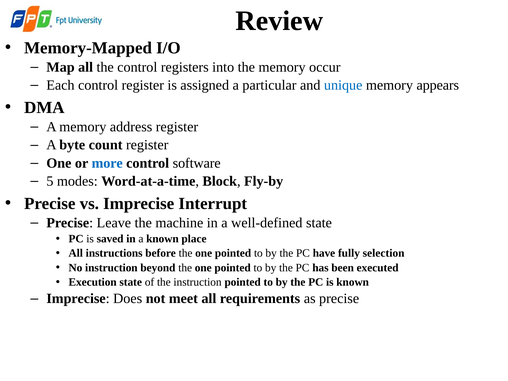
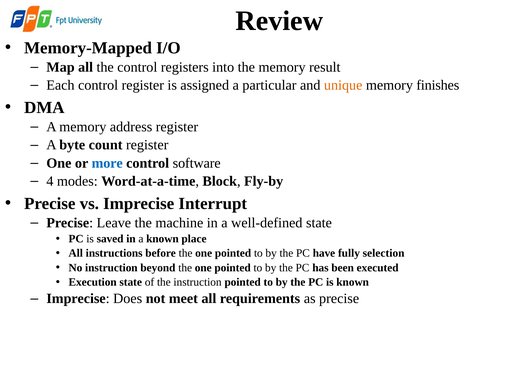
occur: occur -> result
unique colour: blue -> orange
appears: appears -> finishes
5: 5 -> 4
